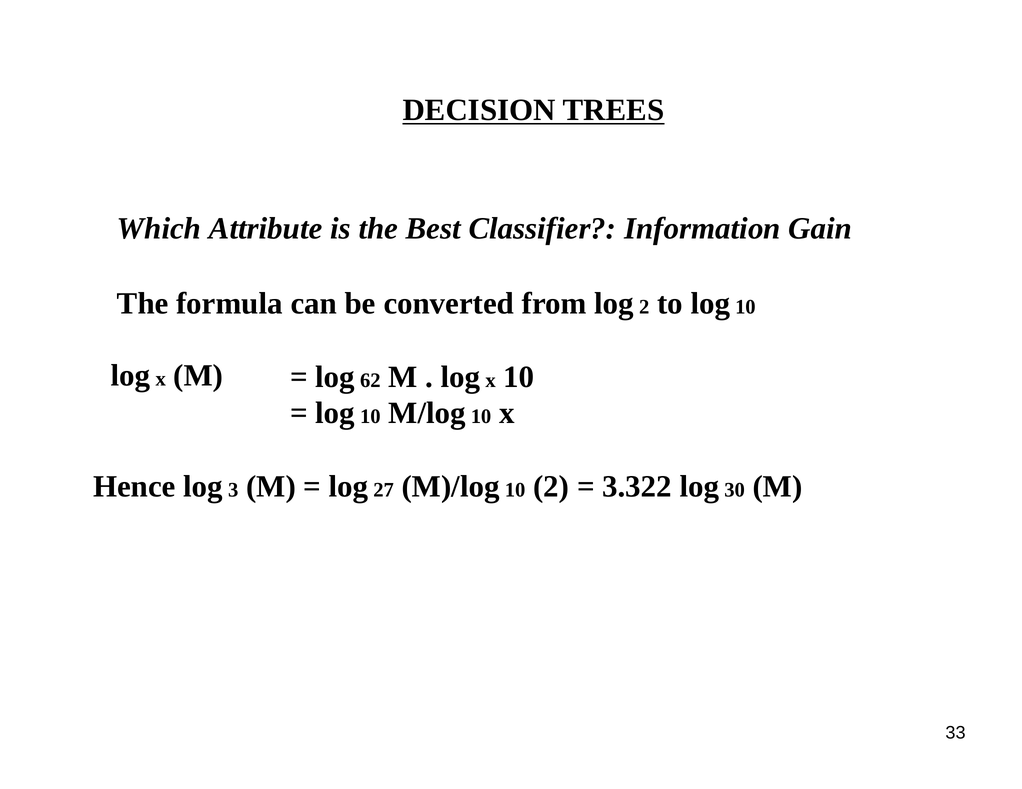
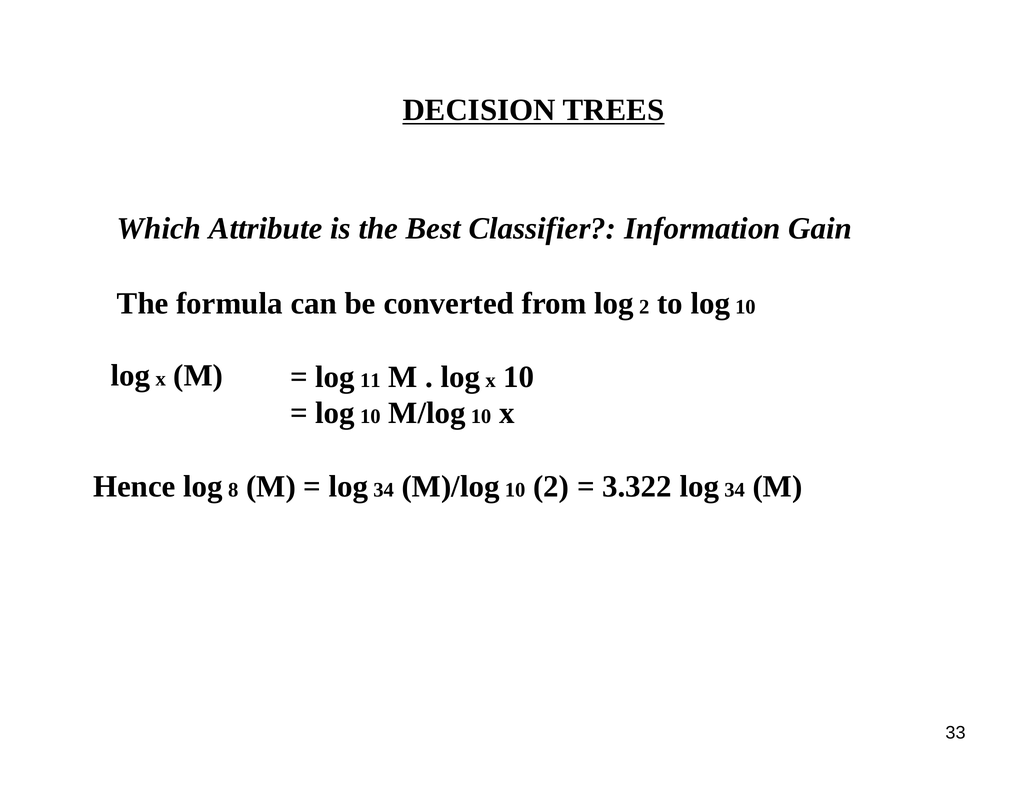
62: 62 -> 11
3: 3 -> 8
27 at (384, 490): 27 -> 34
3.322 log 30: 30 -> 34
